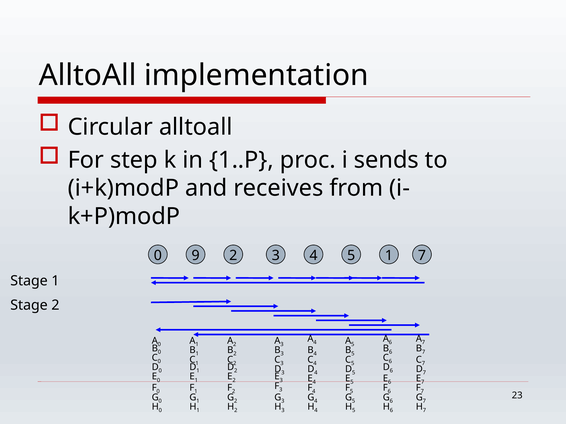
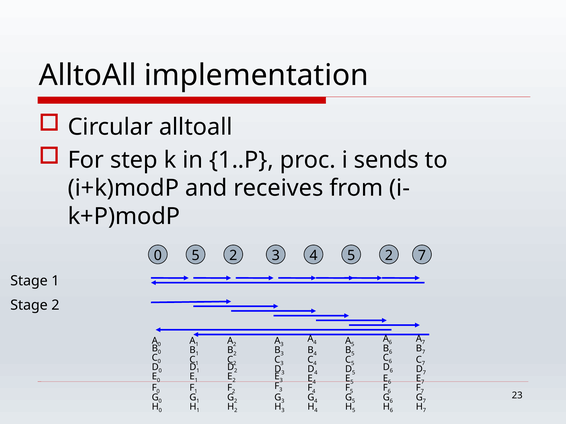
0 9: 9 -> 5
4 5 1: 1 -> 2
